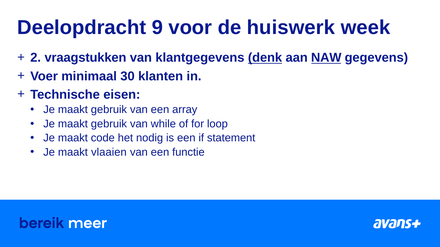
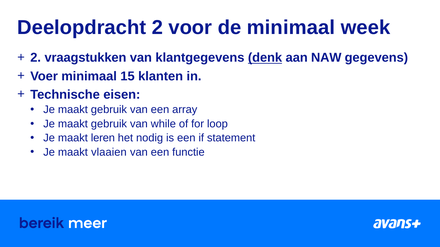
Deelopdracht 9: 9 -> 2
de huiswerk: huiswerk -> minimaal
NAW underline: present -> none
30: 30 -> 15
code: code -> leren
